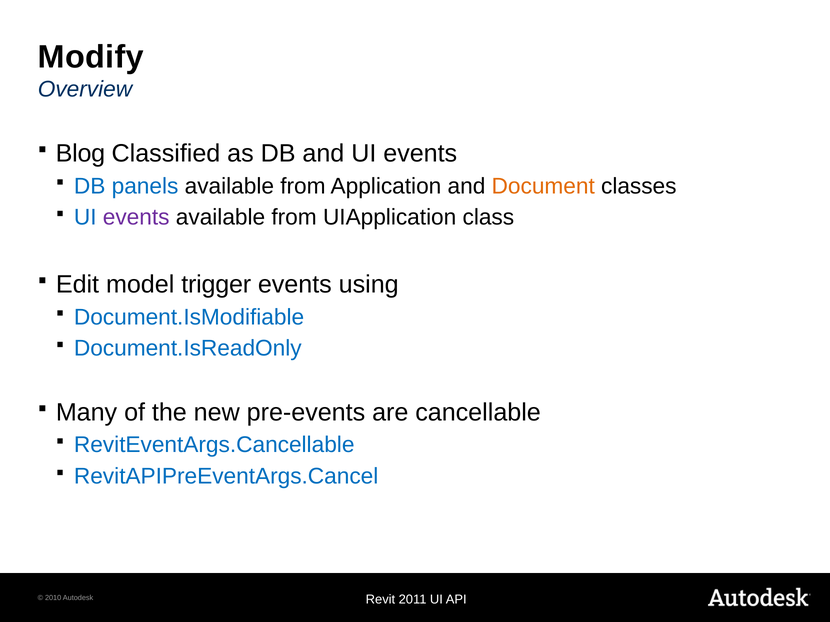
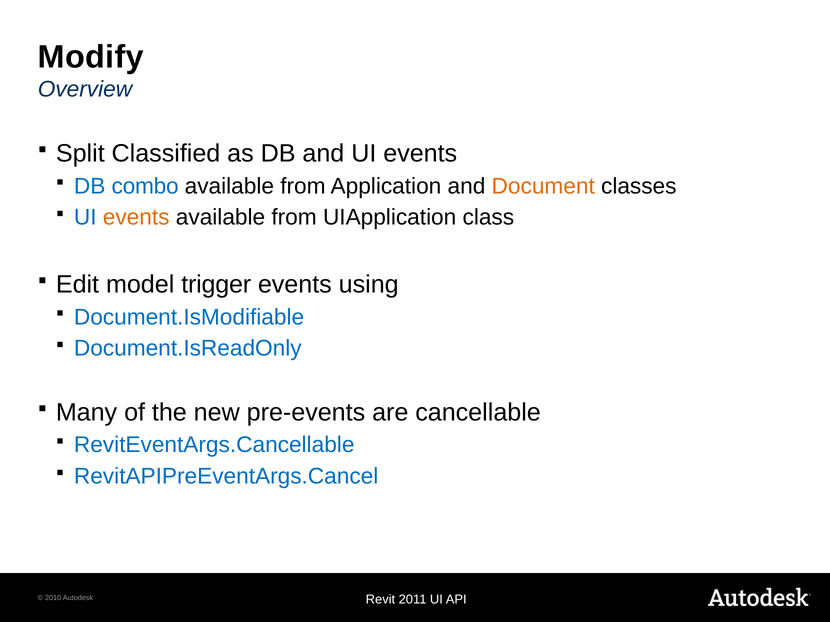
Blog: Blog -> Split
panels: panels -> combo
events at (136, 218) colour: purple -> orange
